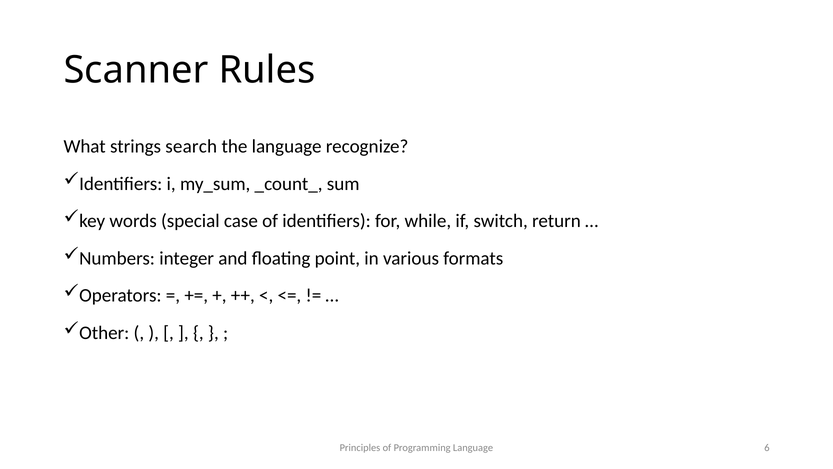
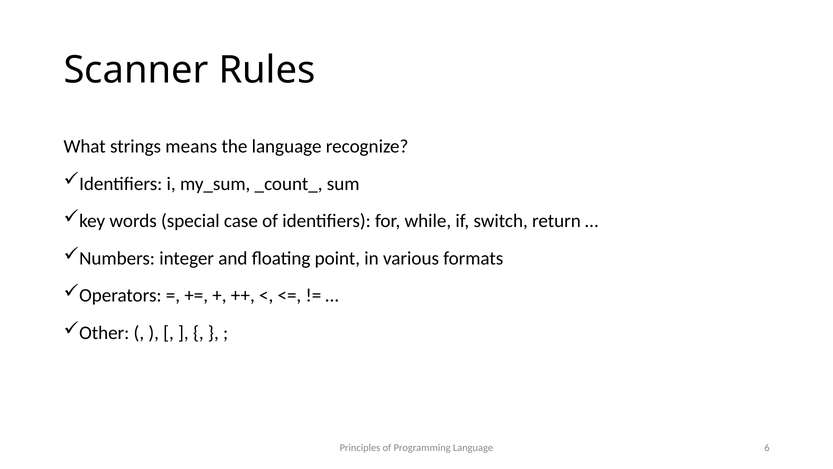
search: search -> means
